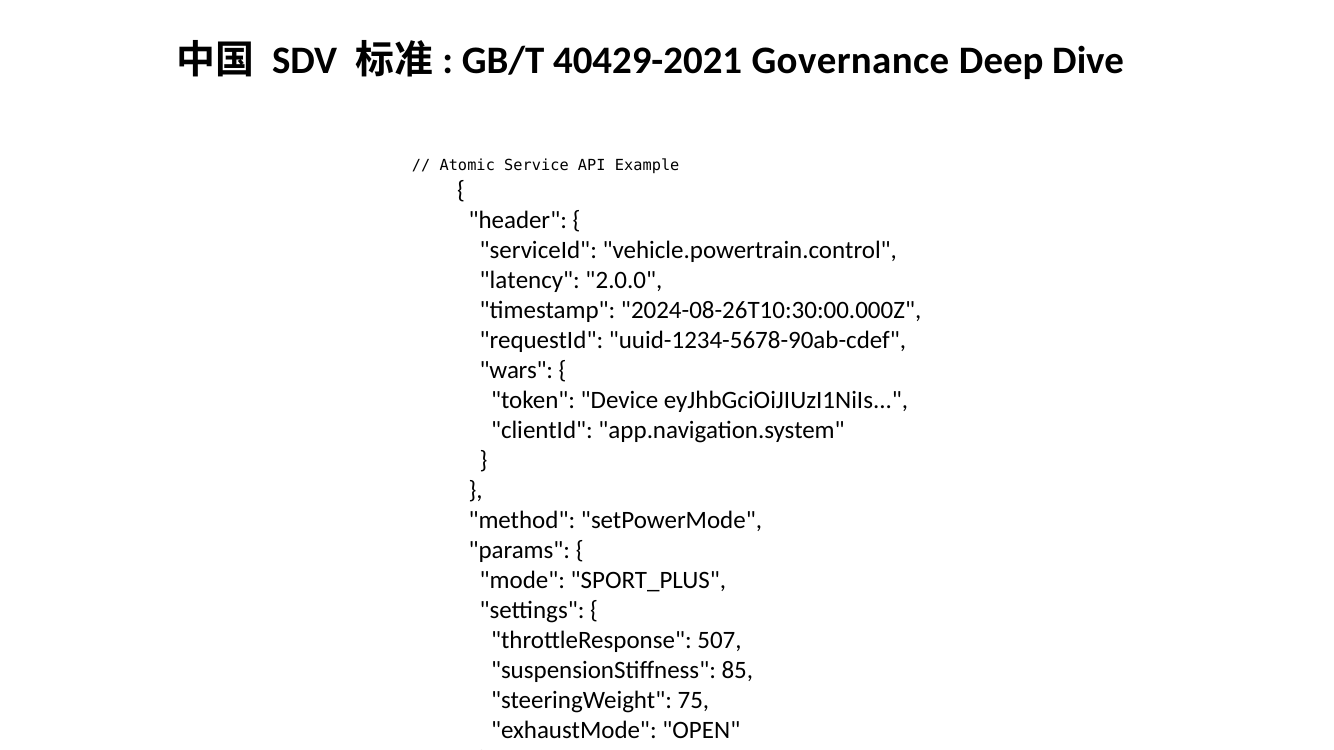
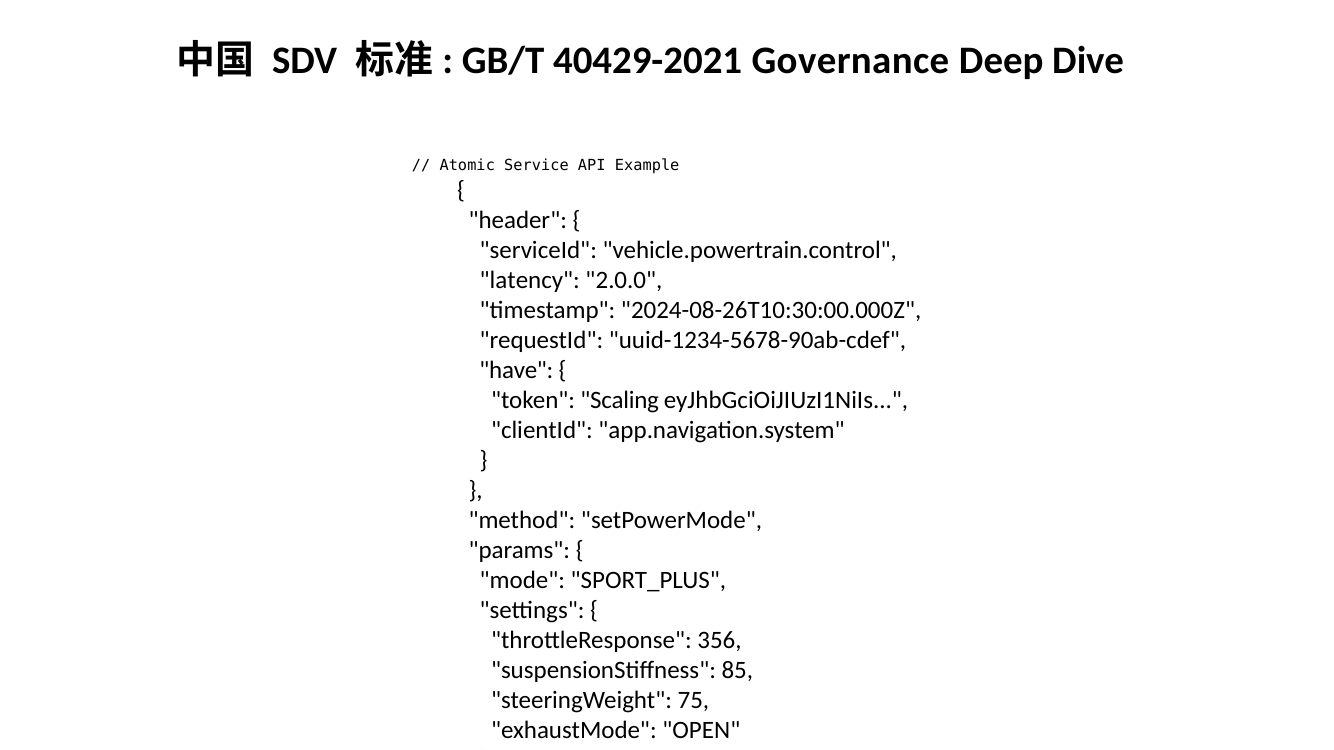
wars: wars -> have
Device: Device -> Scaling
507: 507 -> 356
